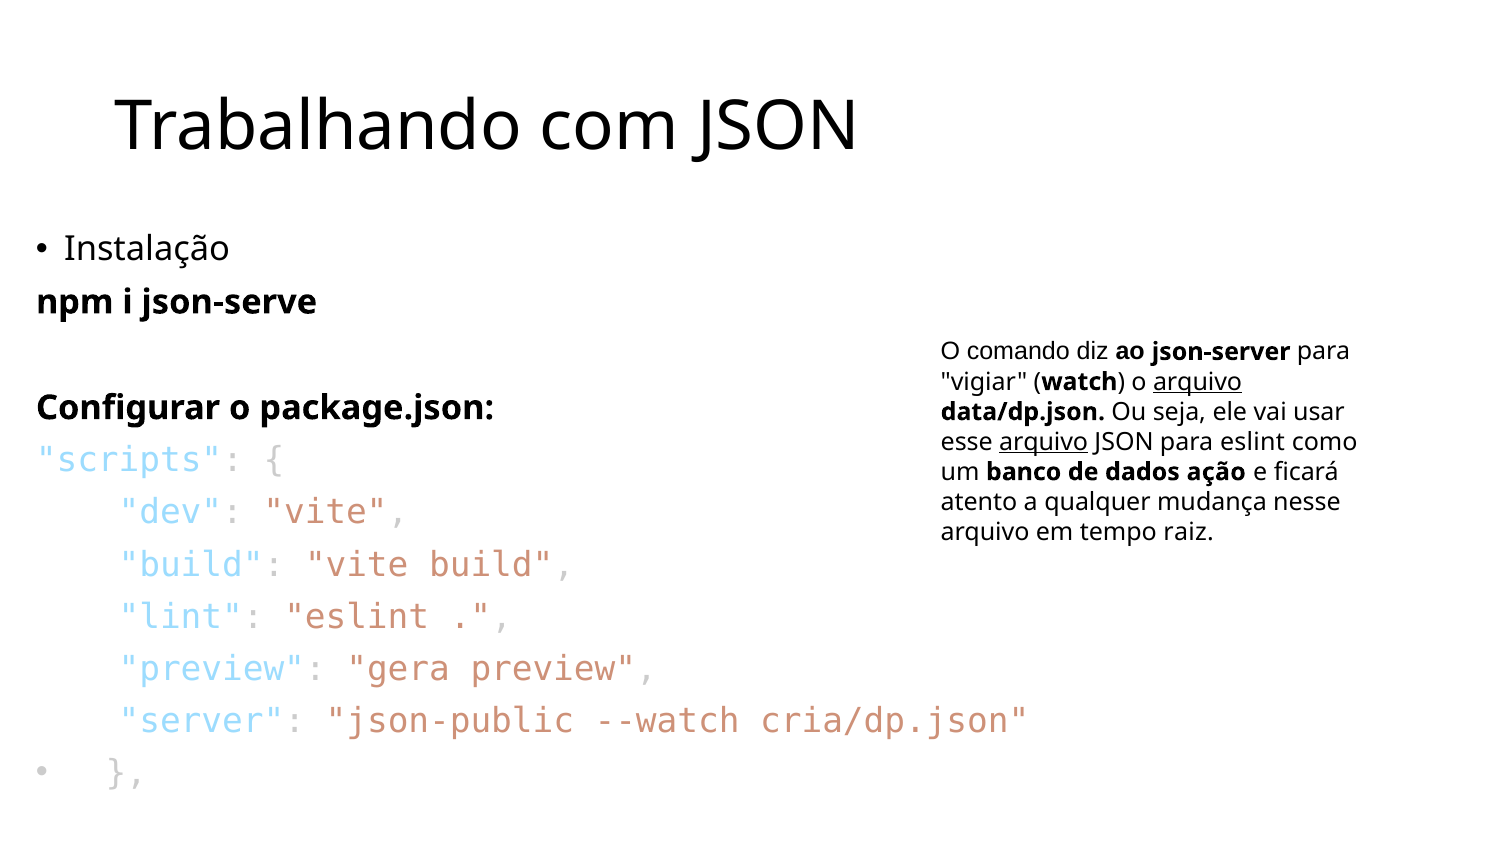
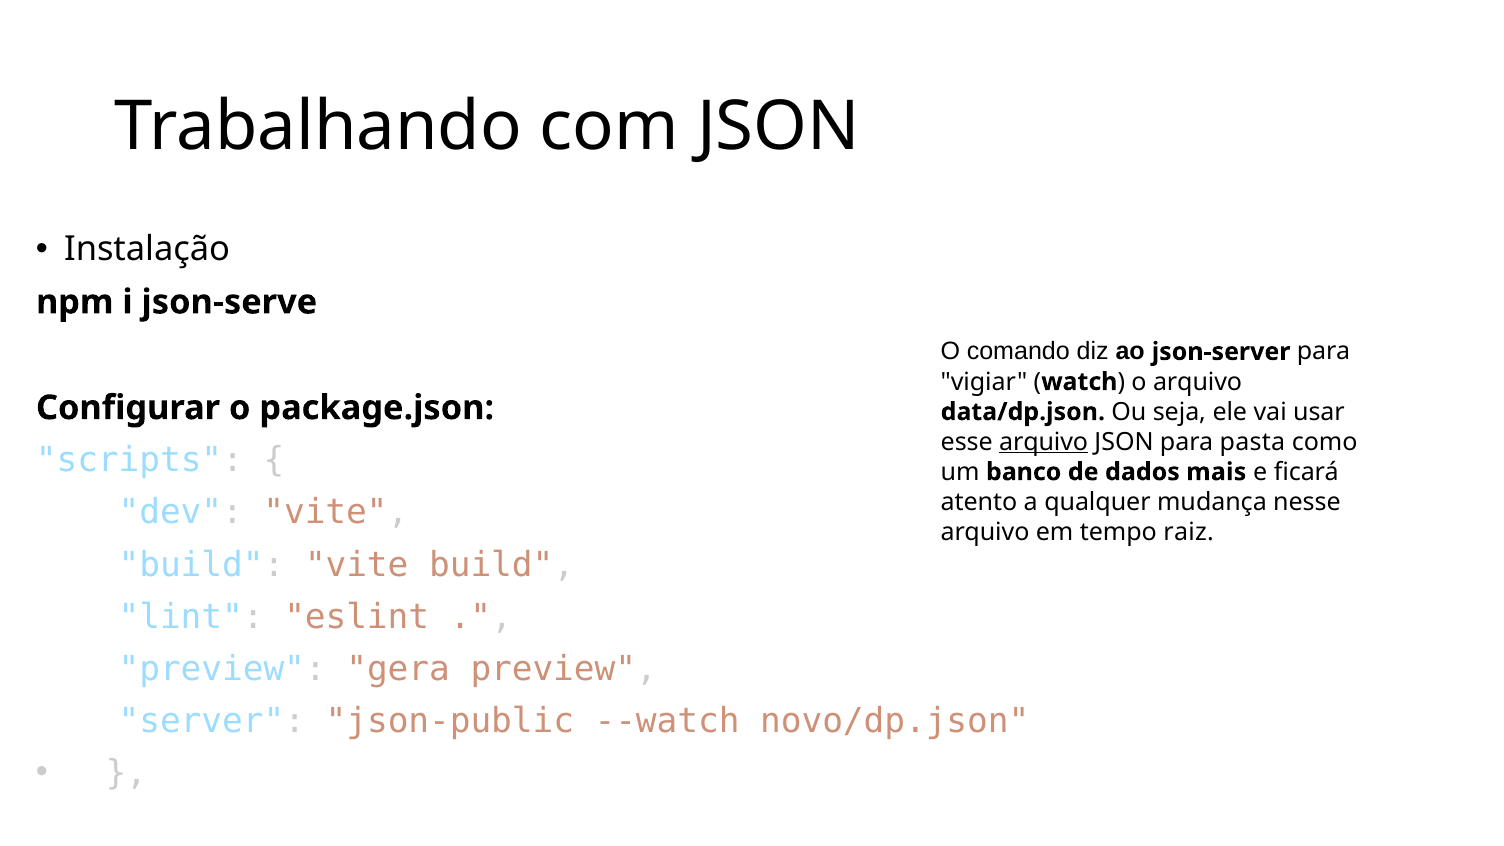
arquivo at (1198, 382) underline: present -> none
para eslint: eslint -> pasta
ação: ação -> mais
cria/dp.json: cria/dp.json -> novo/dp.json
